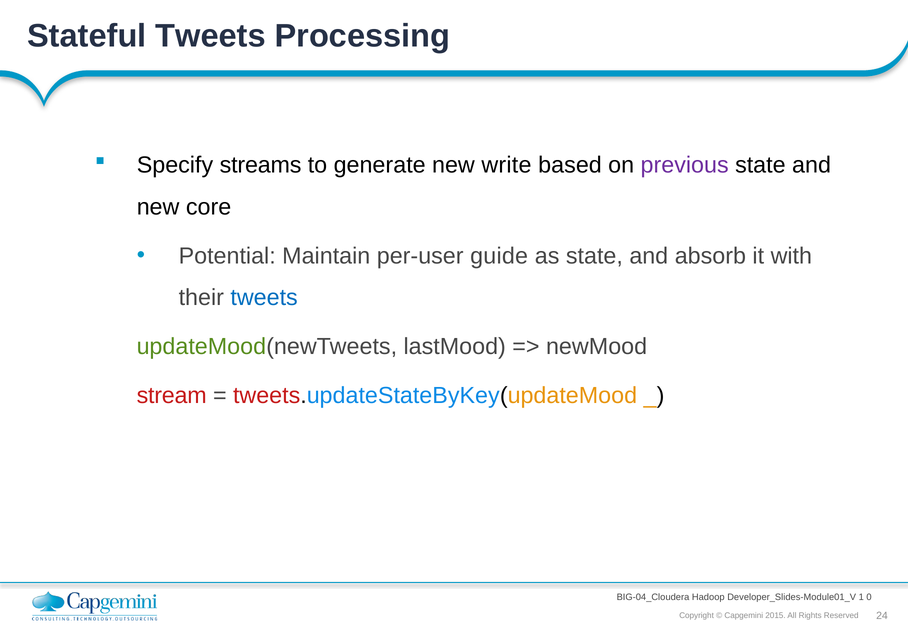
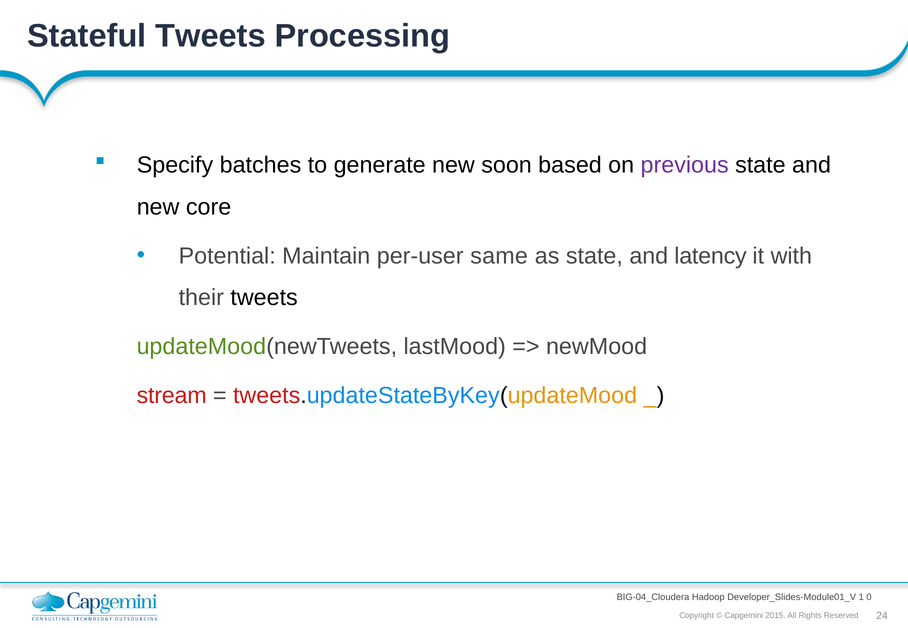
streams: streams -> batches
write: write -> soon
guide: guide -> same
absorb: absorb -> latency
tweets at (264, 298) colour: blue -> black
